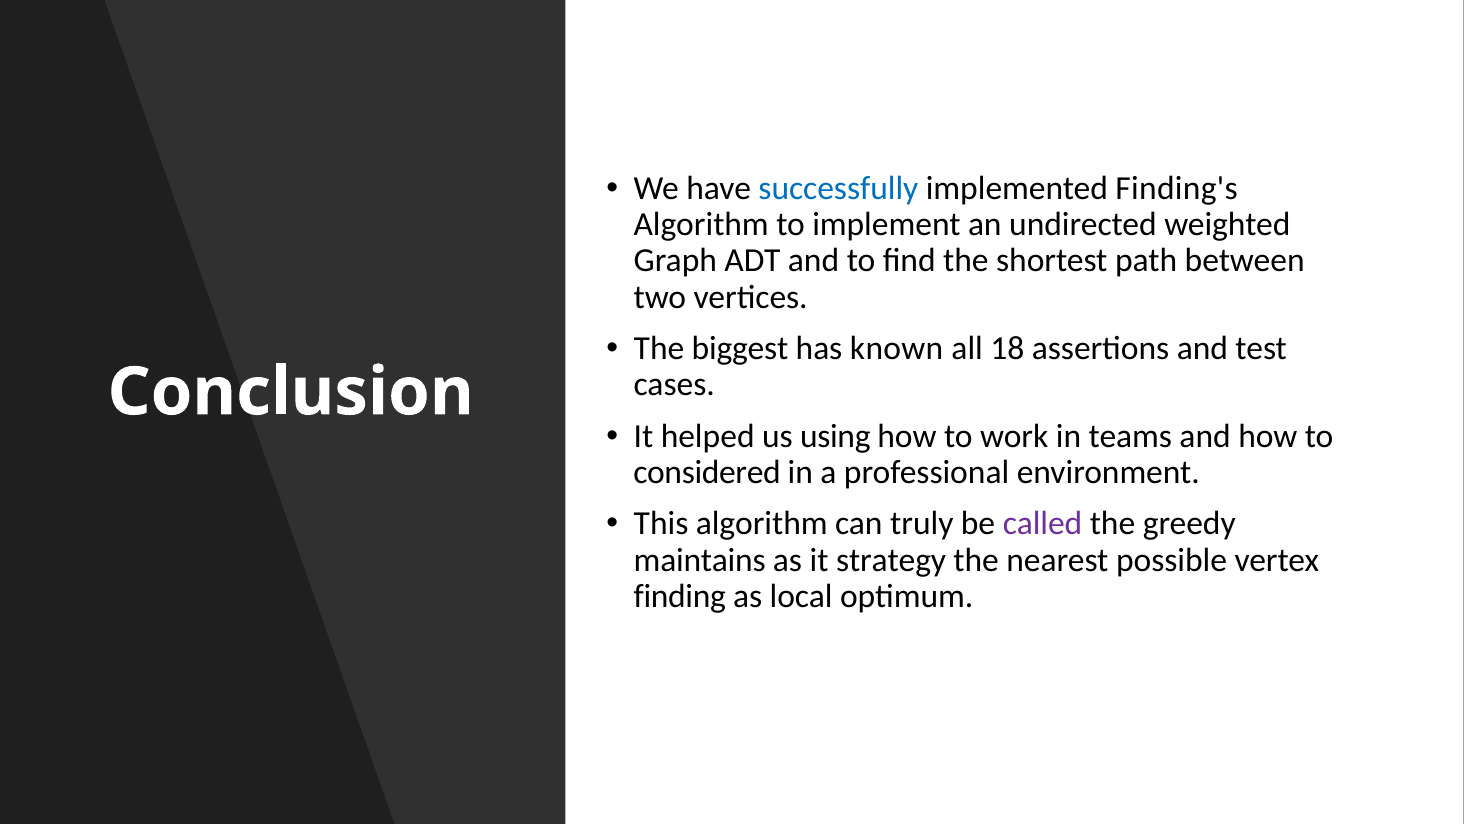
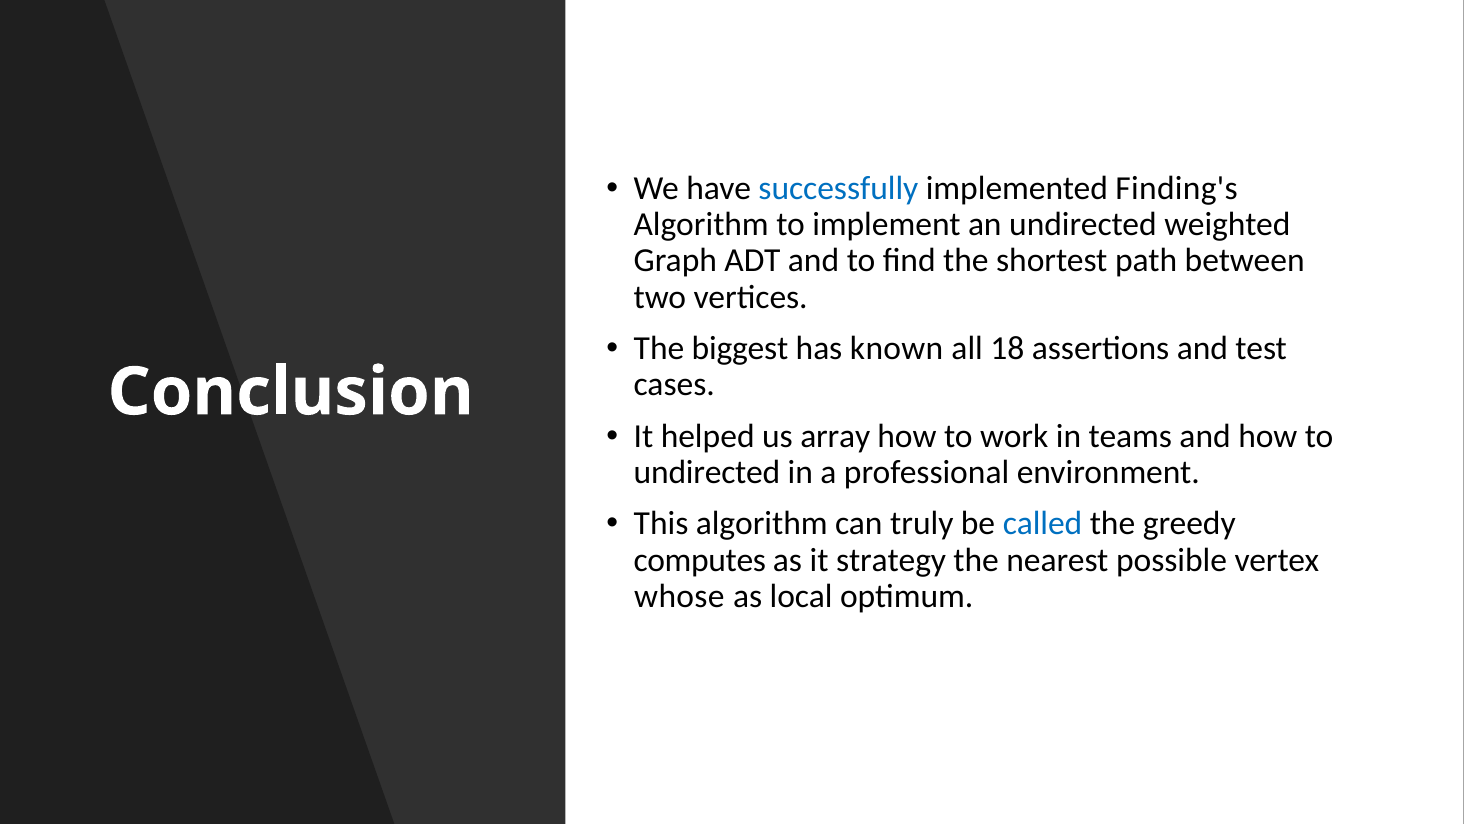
using: using -> array
considered at (707, 472): considered -> undirected
called colour: purple -> blue
maintains: maintains -> computes
finding: finding -> whose
